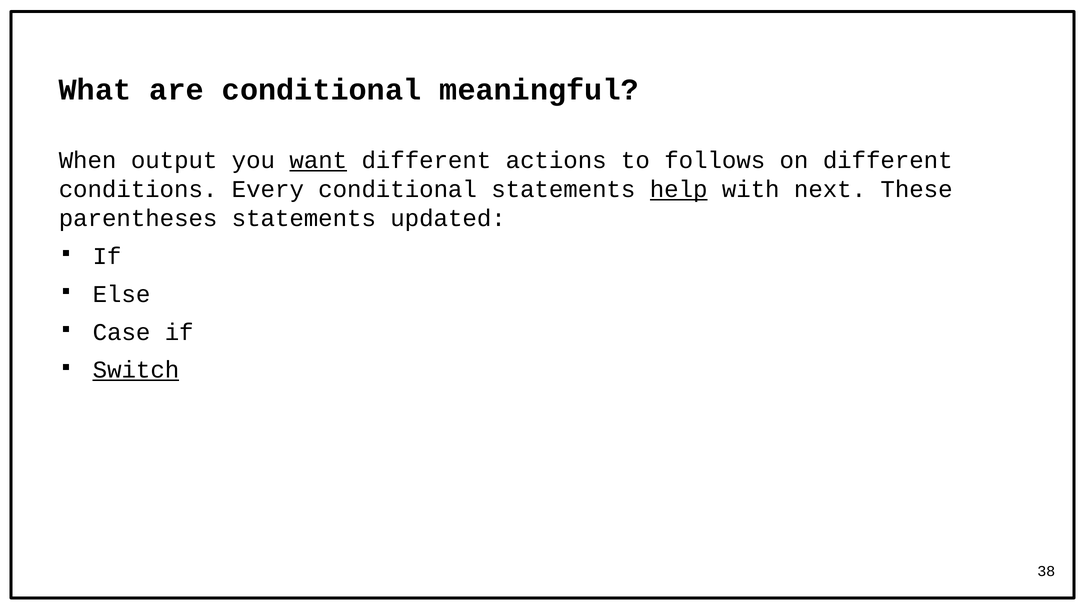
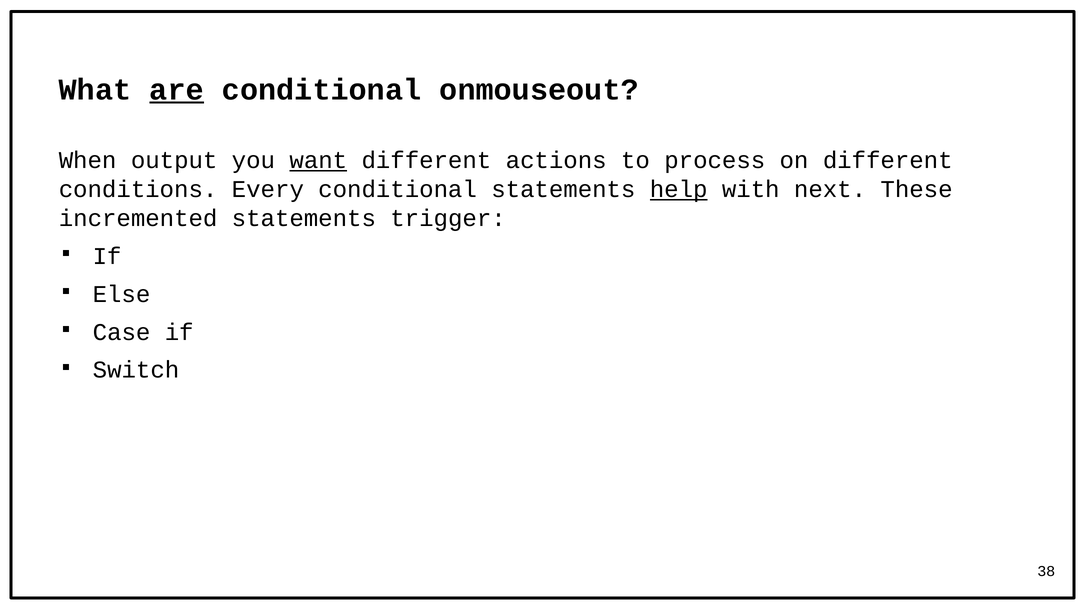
are underline: none -> present
meaningful: meaningful -> onmouseout
follows: follows -> process
parentheses: parentheses -> incremented
updated: updated -> trigger
Switch underline: present -> none
